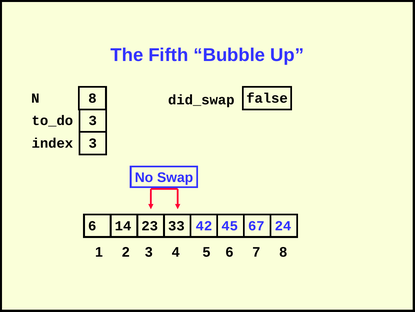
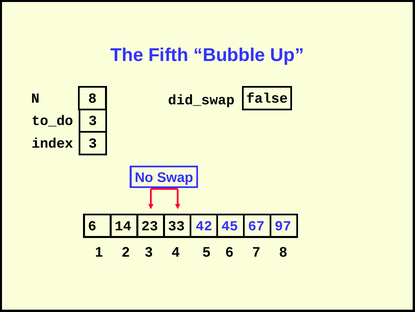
24: 24 -> 97
